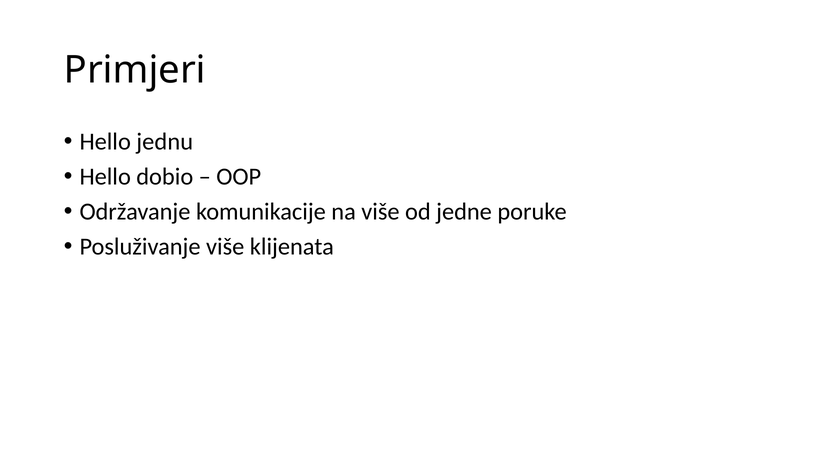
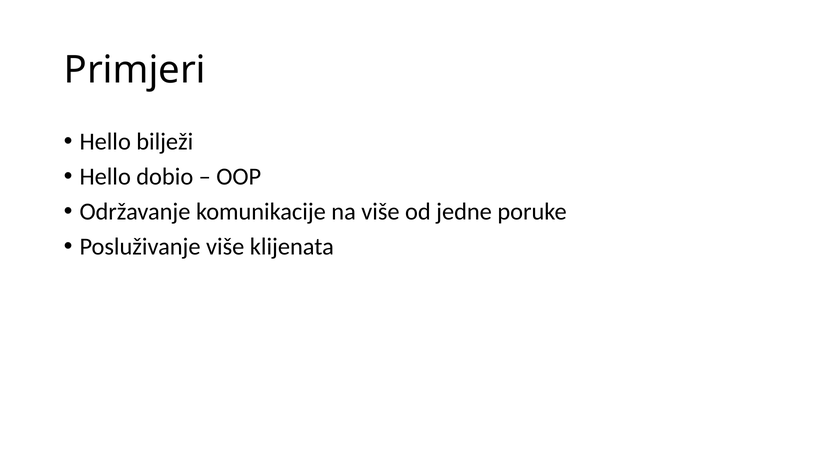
jednu: jednu -> bilježi
